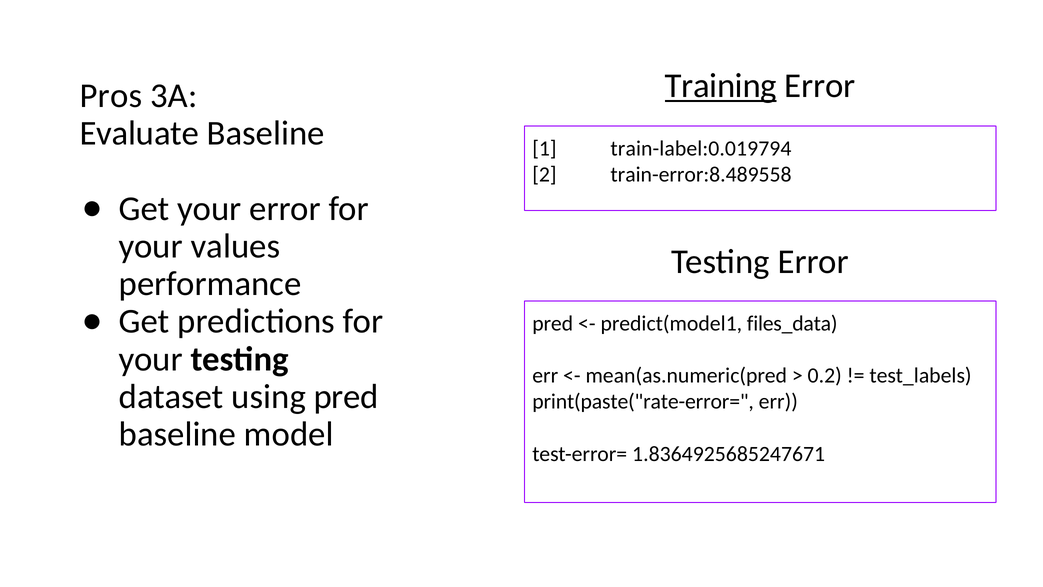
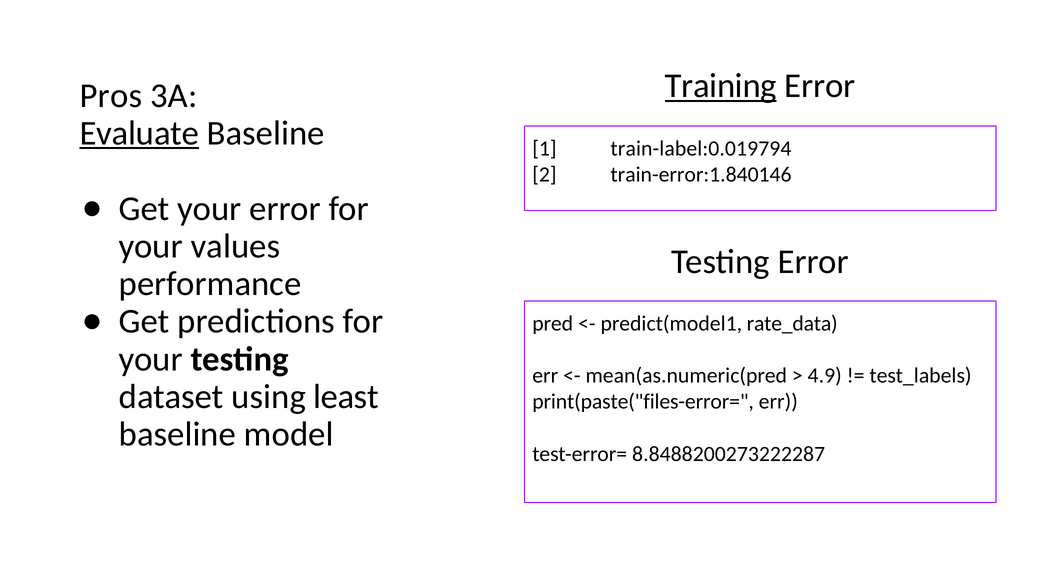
Evaluate underline: none -> present
train-error:8.489558: train-error:8.489558 -> train-error:1.840146
files_data: files_data -> rate_data
0.2: 0.2 -> 4.9
using pred: pred -> least
print(paste("rate-error=: print(paste("rate-error= -> print(paste("files-error=
1.8364925685247671: 1.8364925685247671 -> 8.8488200273222287
